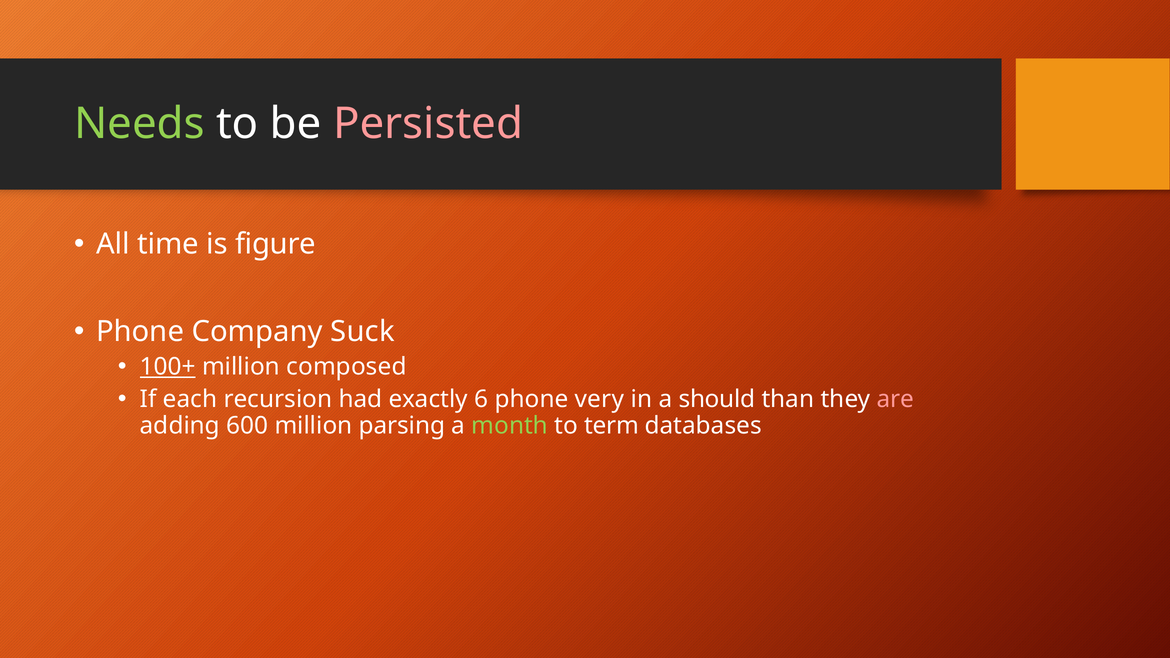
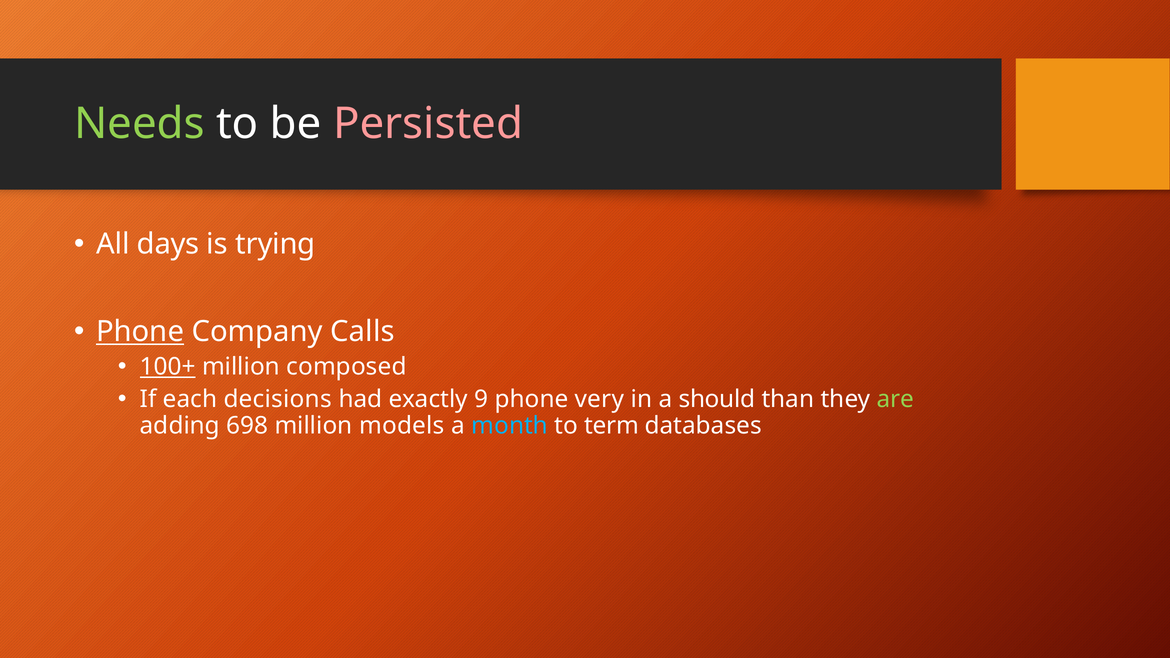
time: time -> days
figure: figure -> trying
Phone at (140, 332) underline: none -> present
Suck: Suck -> Calls
recursion: recursion -> decisions
6: 6 -> 9
are colour: pink -> light green
600: 600 -> 698
parsing: parsing -> models
month colour: light green -> light blue
